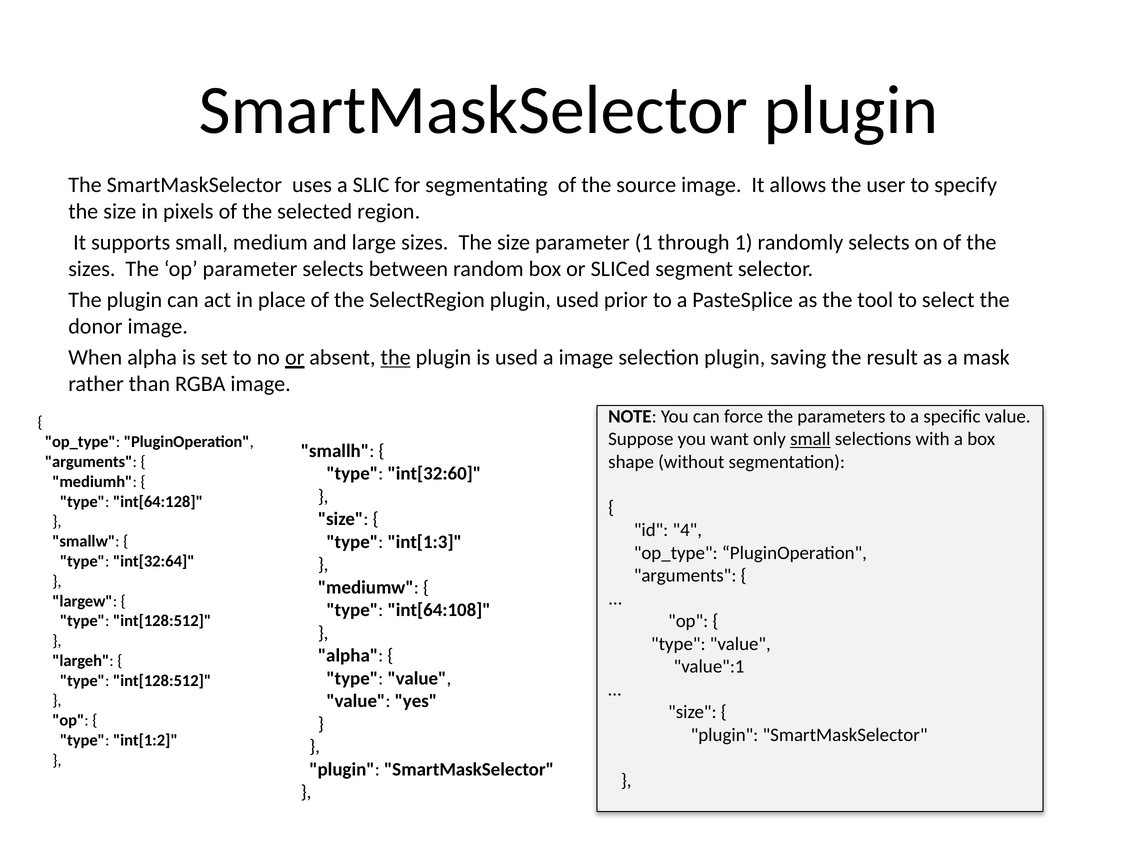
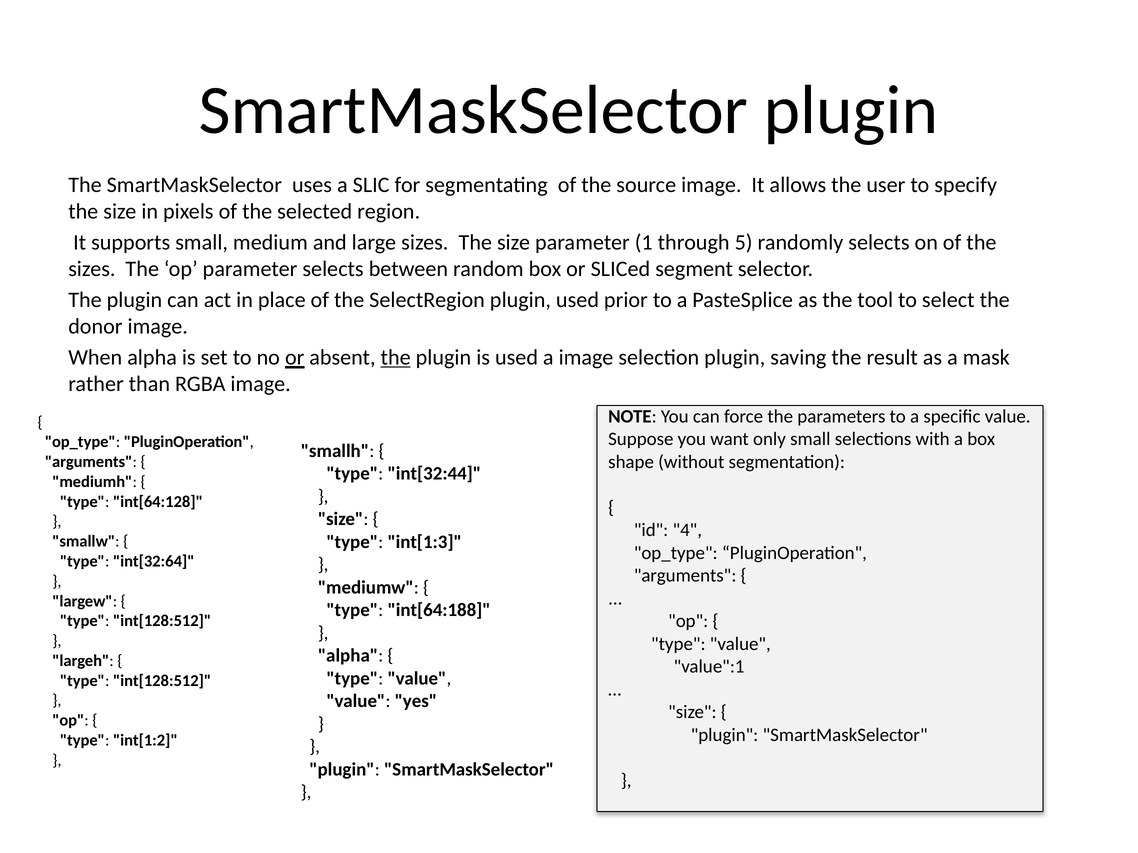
through 1: 1 -> 5
small at (810, 439) underline: present -> none
int[32:60: int[32:60 -> int[32:44
int[64:108: int[64:108 -> int[64:188
